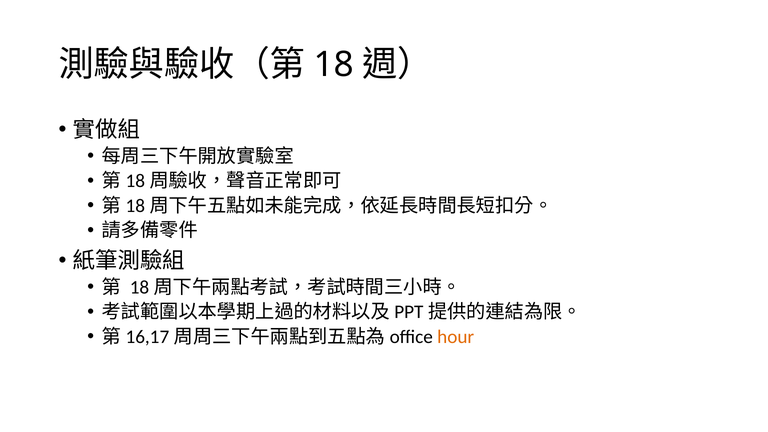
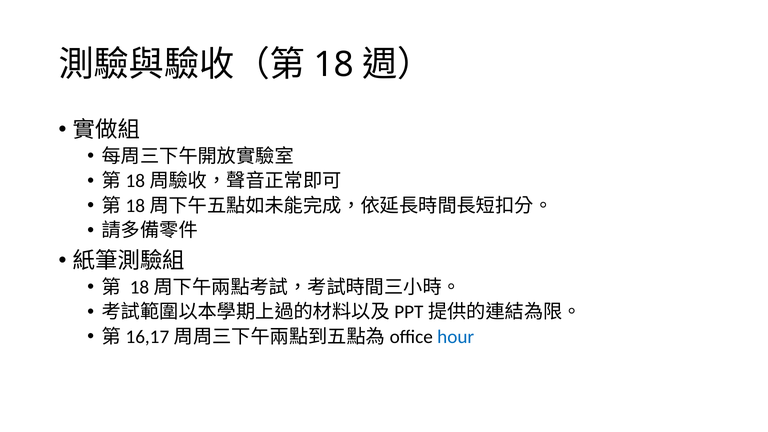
hour colour: orange -> blue
